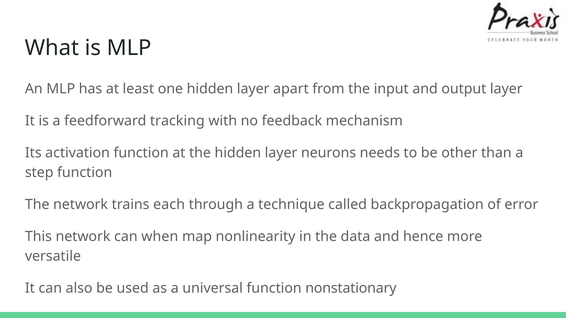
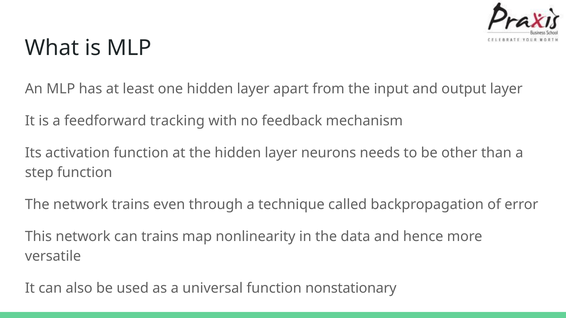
each: each -> even
can when: when -> trains
